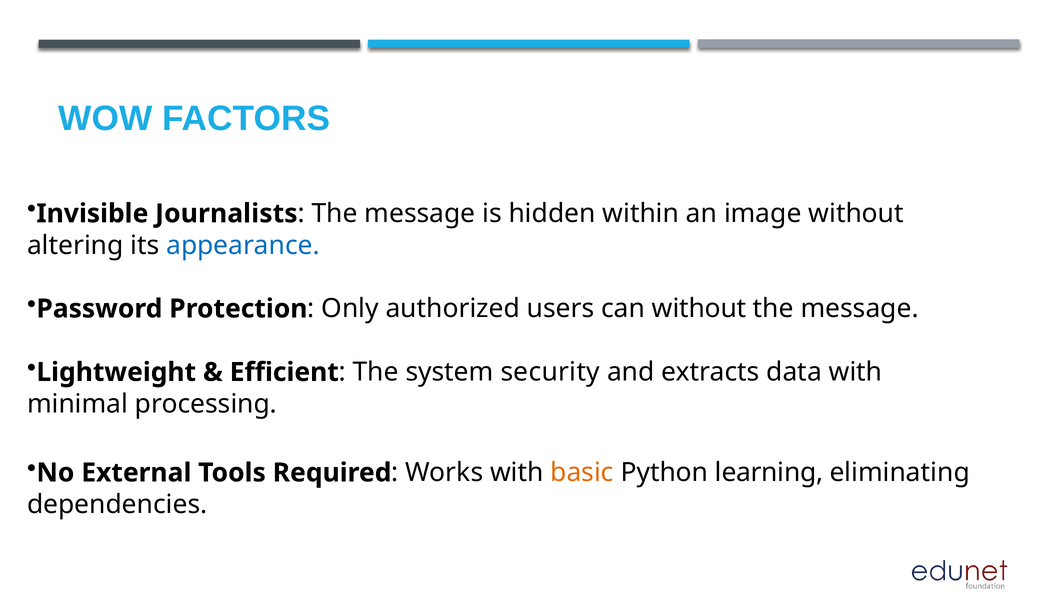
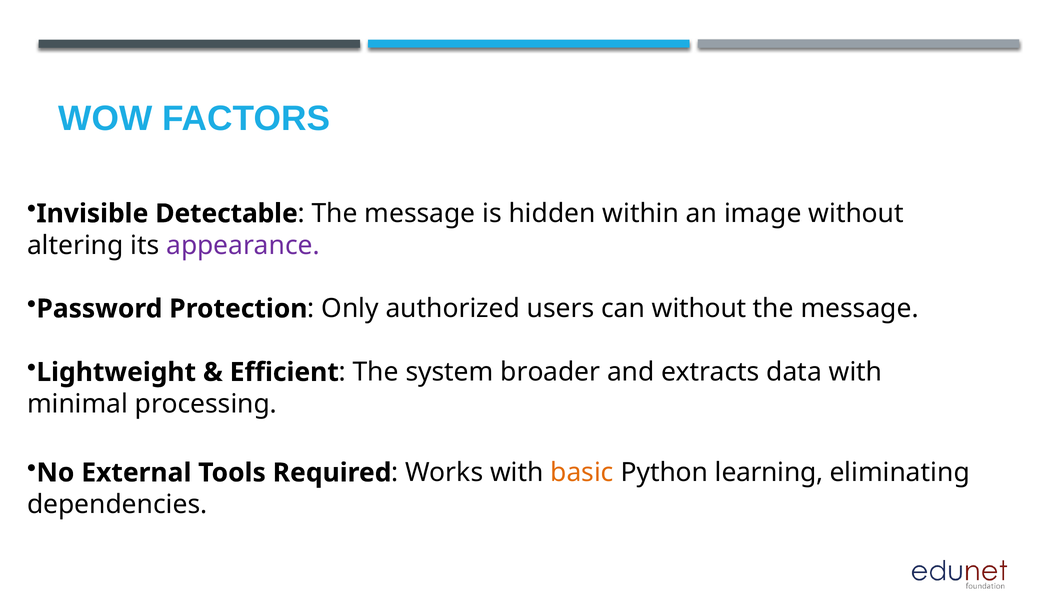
Journalists: Journalists -> Detectable
appearance colour: blue -> purple
security: security -> broader
